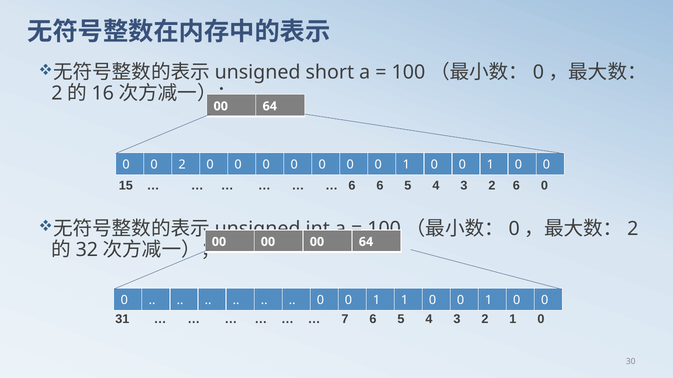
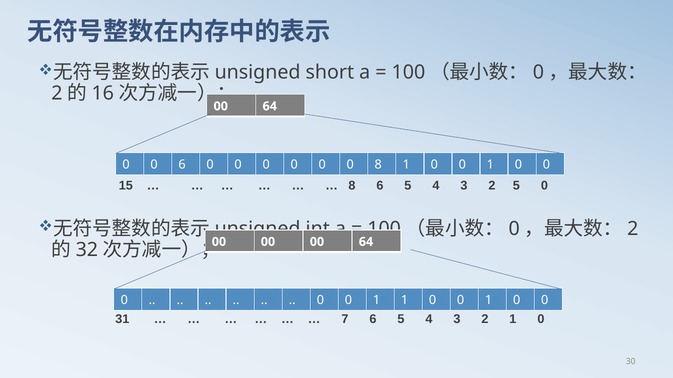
0 2: 2 -> 6
0 at (378, 165): 0 -> 8
6 at (352, 186): 6 -> 8
2 6: 6 -> 5
